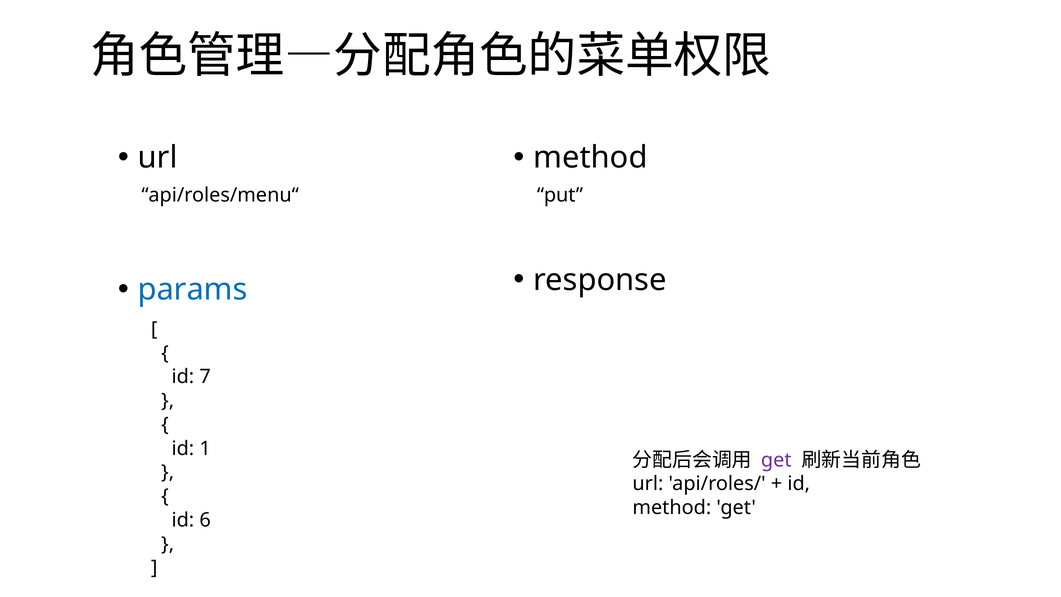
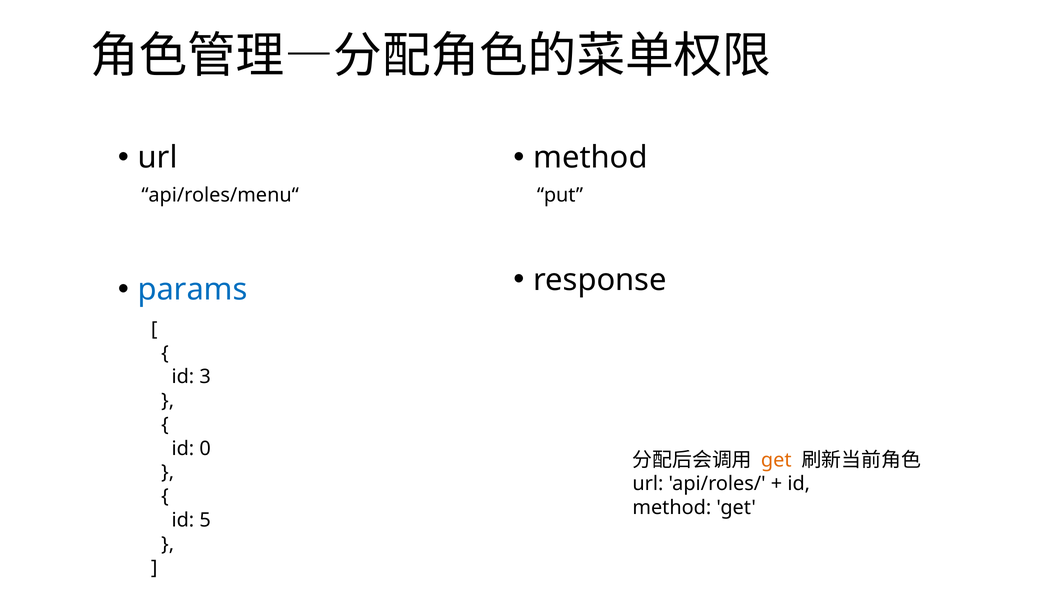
7: 7 -> 3
1: 1 -> 0
get at (776, 460) colour: purple -> orange
6: 6 -> 5
